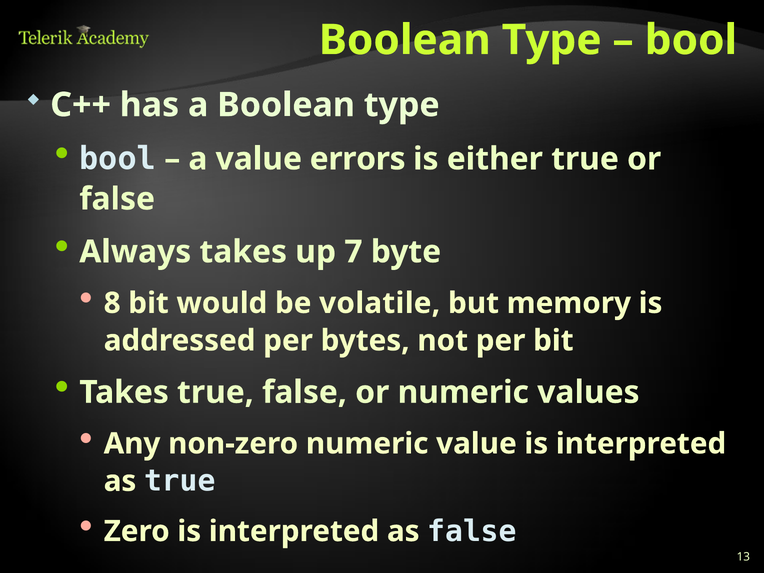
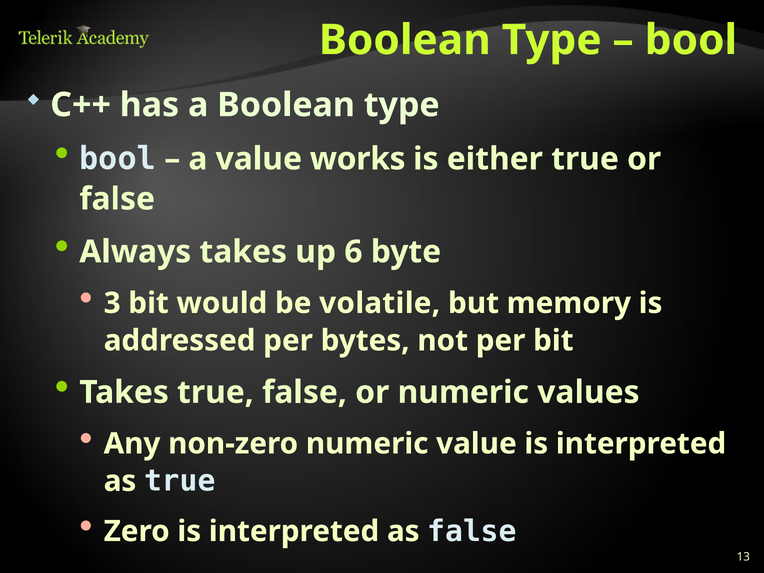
errors: errors -> works
7: 7 -> 6
8: 8 -> 3
